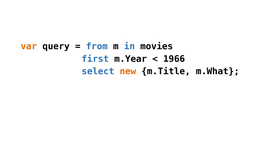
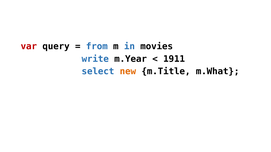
var colour: orange -> red
first: first -> write
1966: 1966 -> 1911
